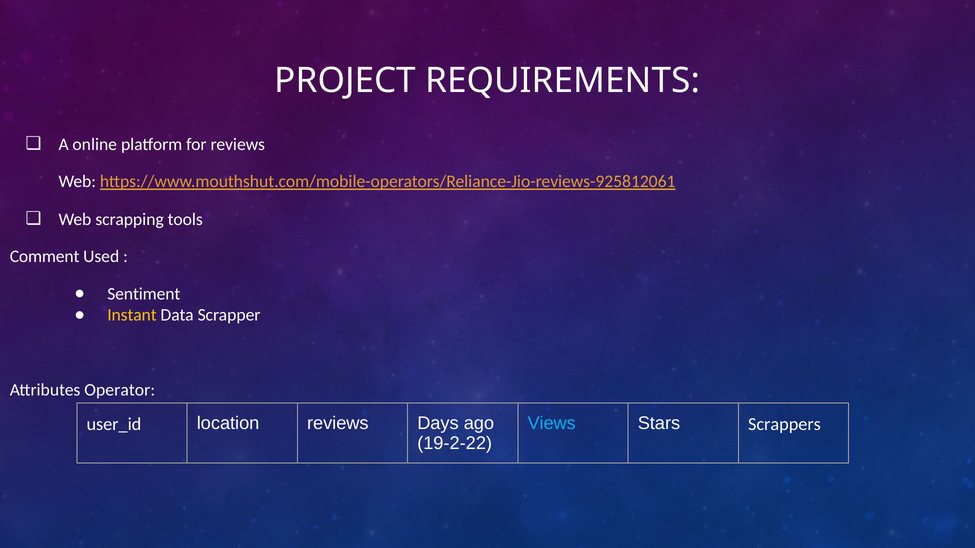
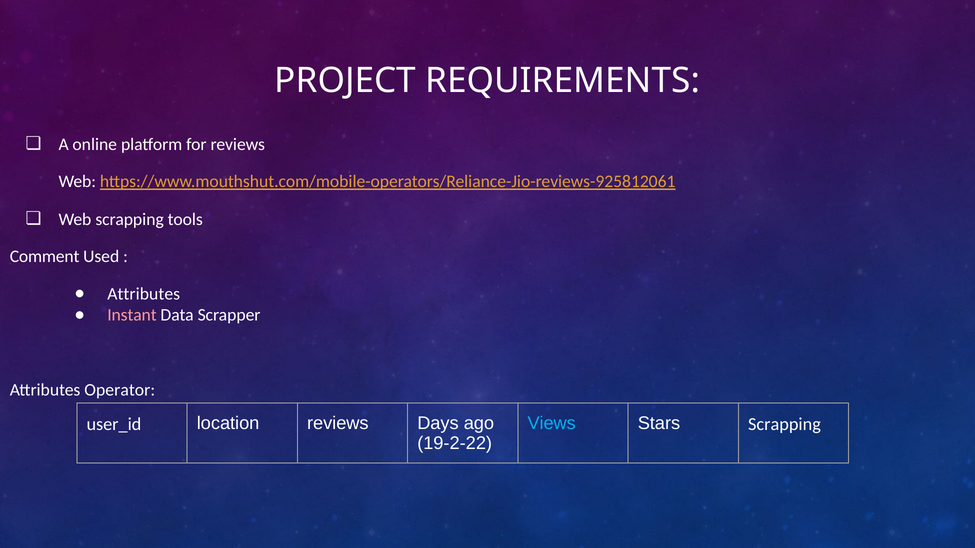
Sentiment at (144, 294): Sentiment -> Attributes
Instant colour: yellow -> pink
Stars Scrappers: Scrappers -> Scrapping
